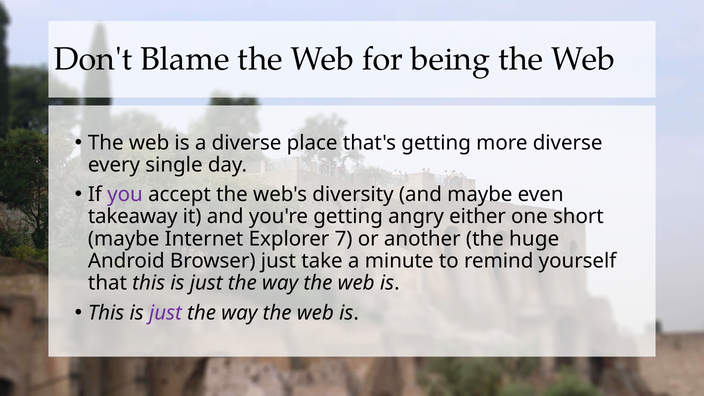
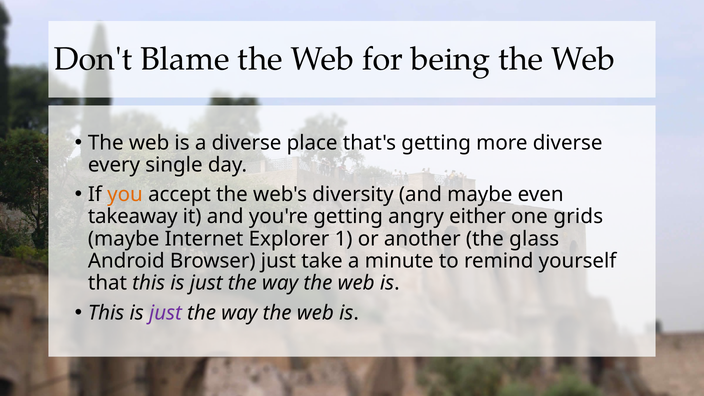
you colour: purple -> orange
short: short -> grids
7: 7 -> 1
huge: huge -> glass
